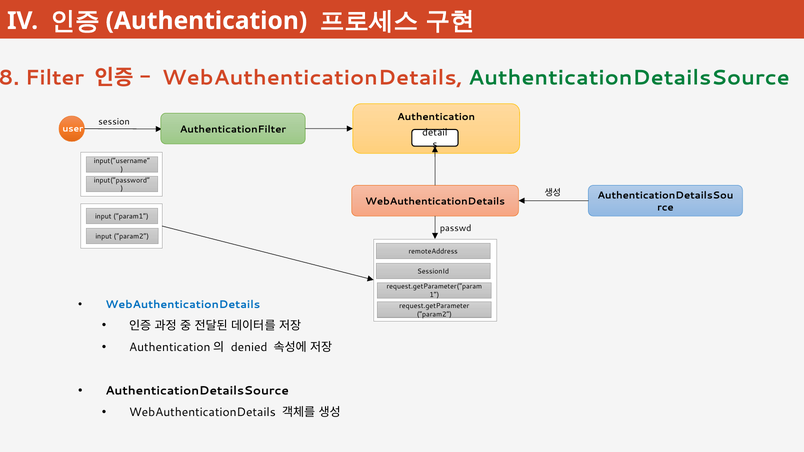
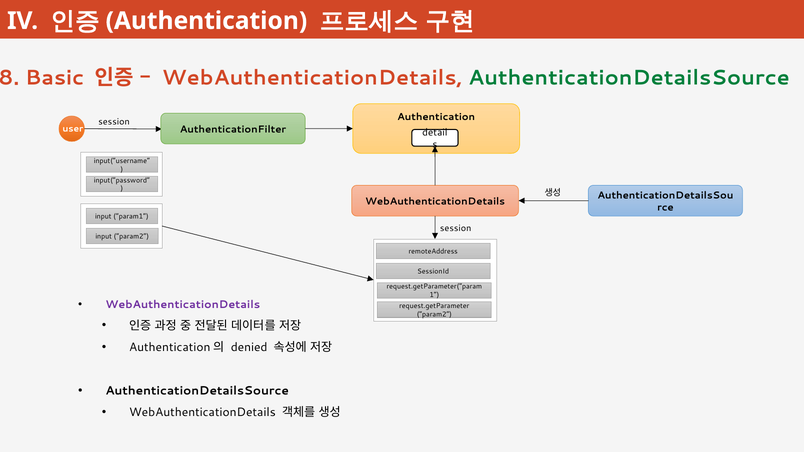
Filter: Filter -> Basic
passwd at (456, 229): passwd -> session
WebAuthenticationDetails at (183, 305) colour: blue -> purple
